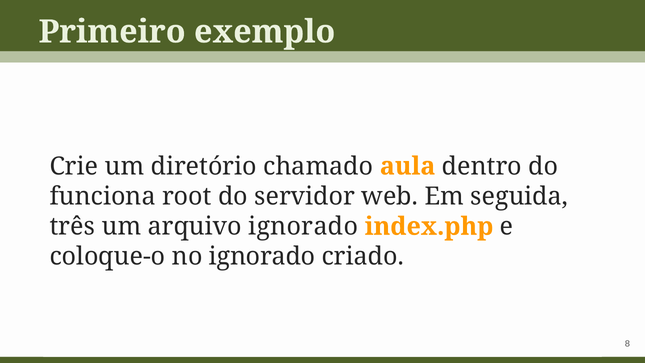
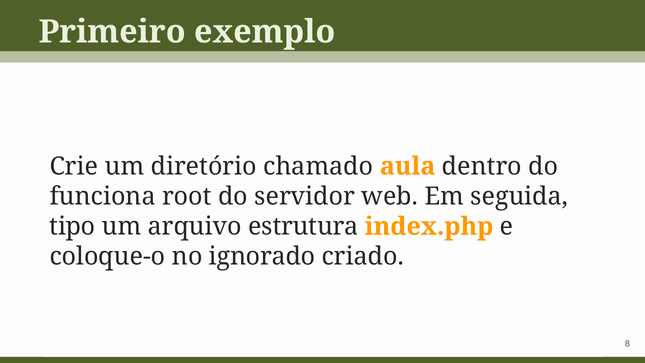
três: três -> tipo
arquivo ignorado: ignorado -> estrutura
